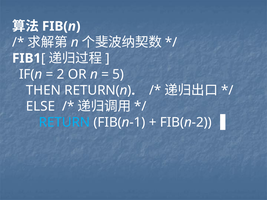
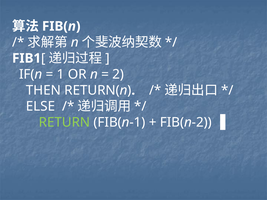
2: 2 -> 1
5: 5 -> 2
RETURN colour: light blue -> light green
